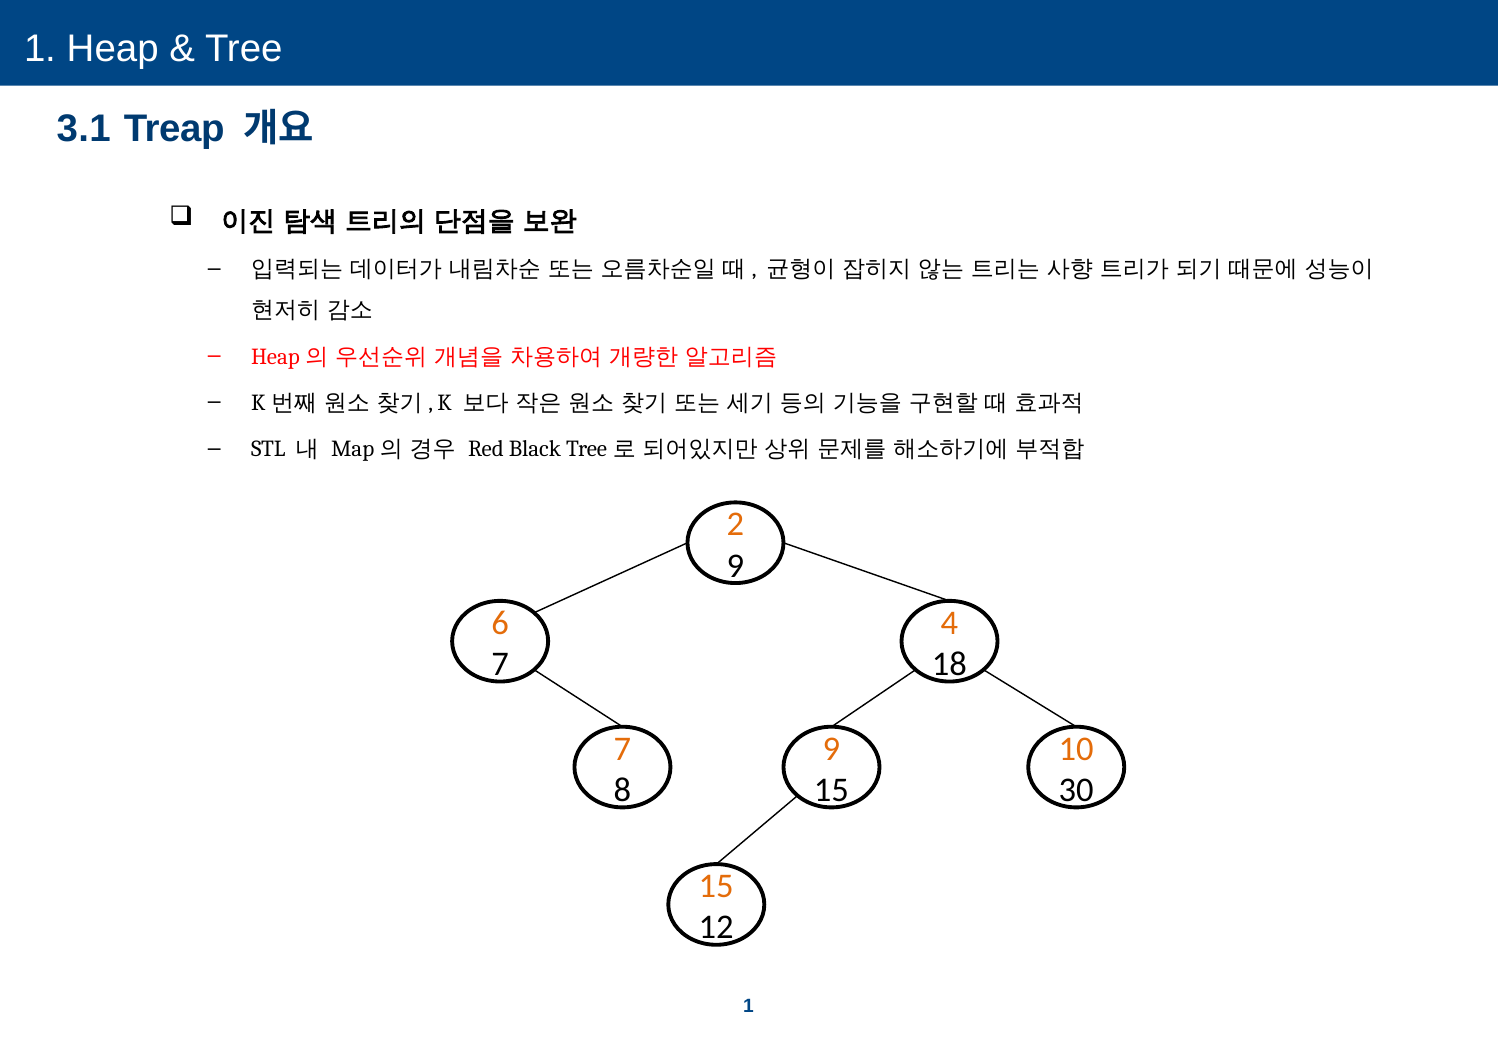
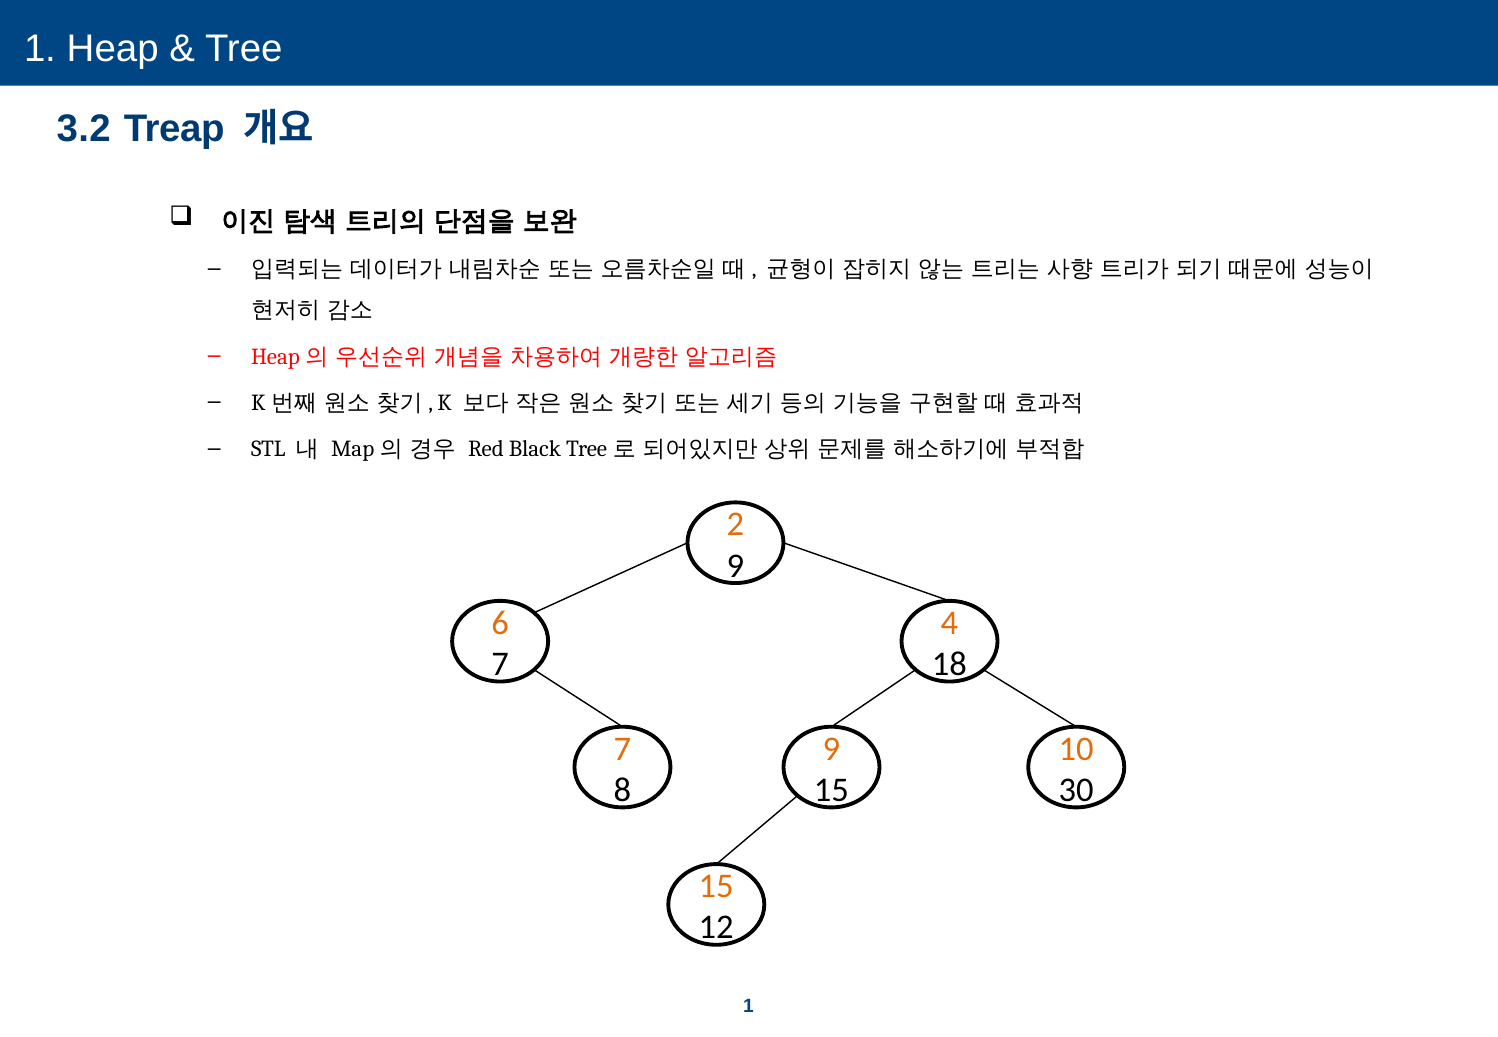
3.1: 3.1 -> 3.2
